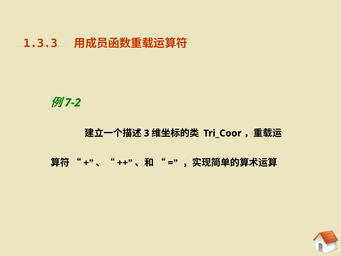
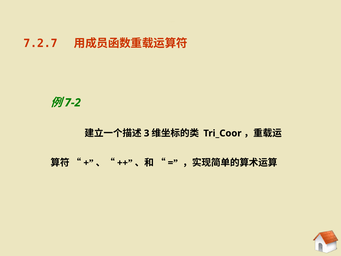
1.3.3: 1.3.3 -> 7.2.7
